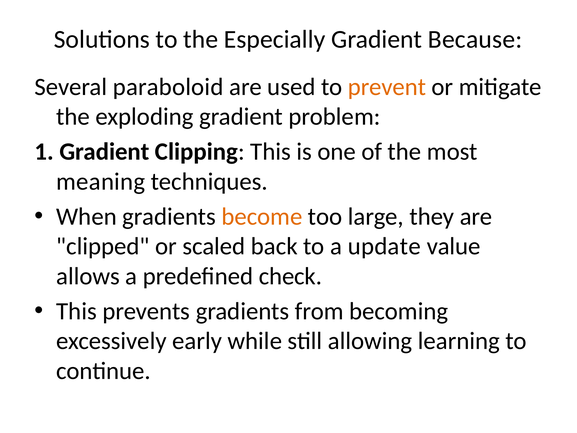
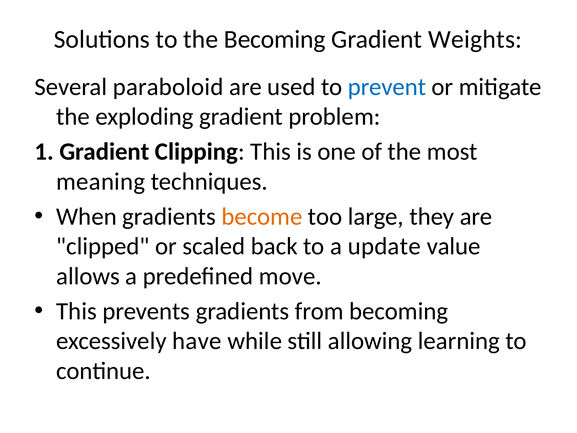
the Especially: Especially -> Becoming
Because: Because -> Weights
prevent colour: orange -> blue
check: check -> move
early: early -> have
